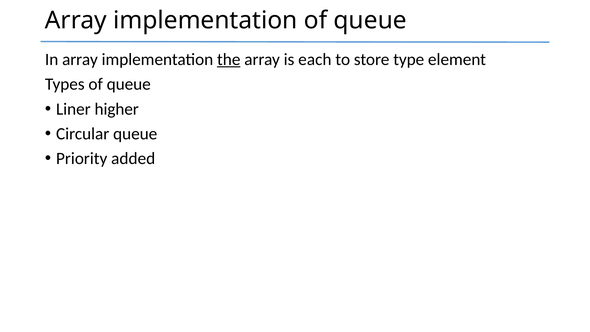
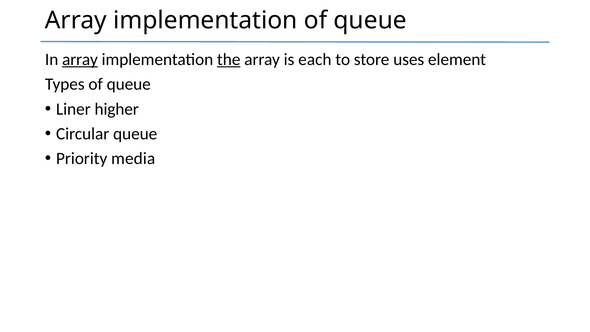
array at (80, 60) underline: none -> present
type: type -> uses
added: added -> media
